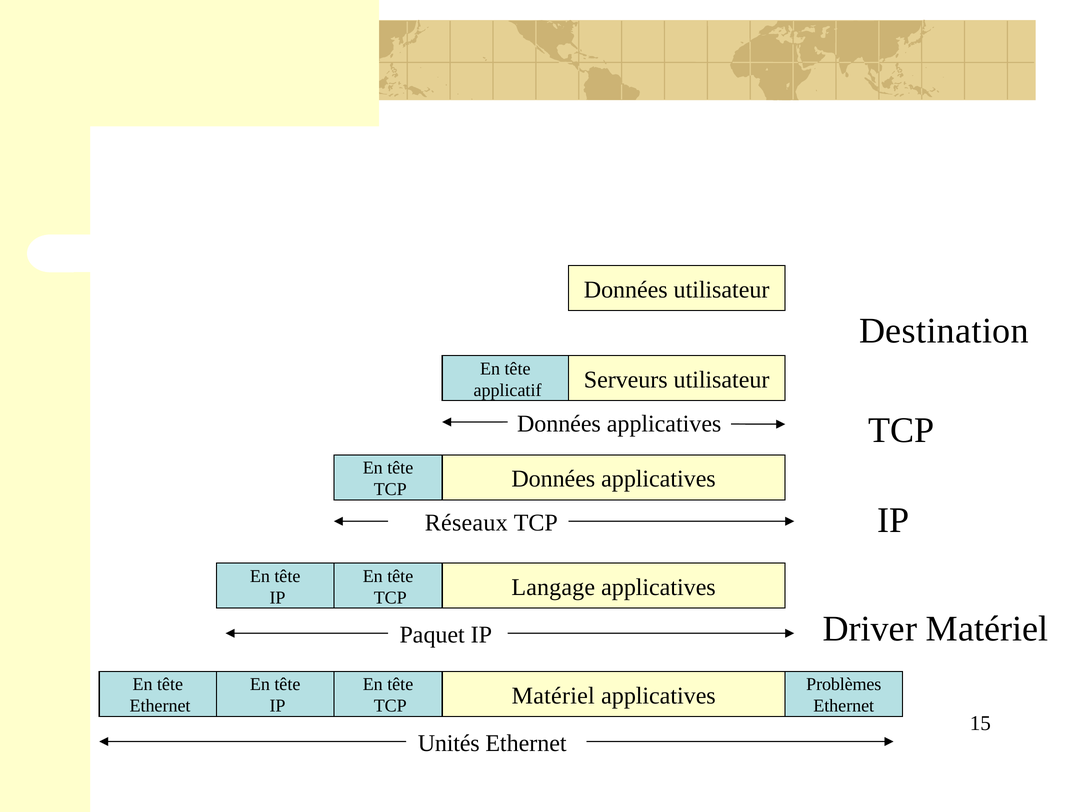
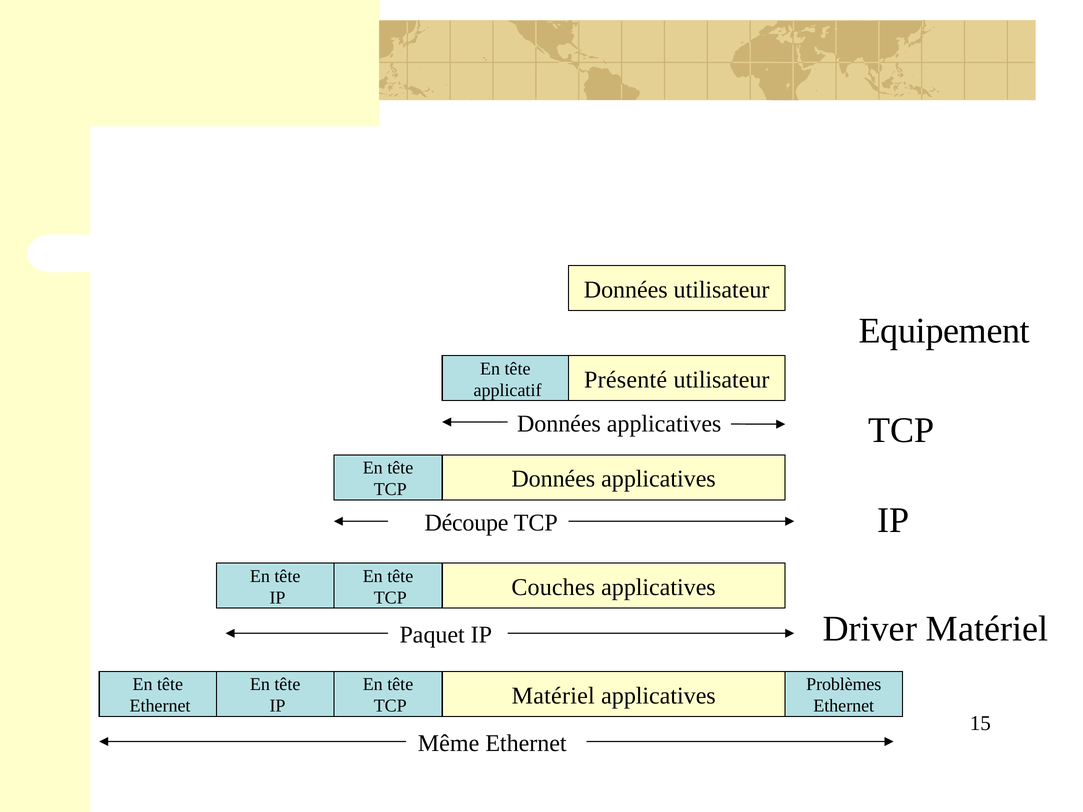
Destination: Destination -> Equipement
Serveurs: Serveurs -> Présenté
Réseaux: Réseaux -> Découpe
Langage: Langage -> Couches
Unités: Unités -> Même
